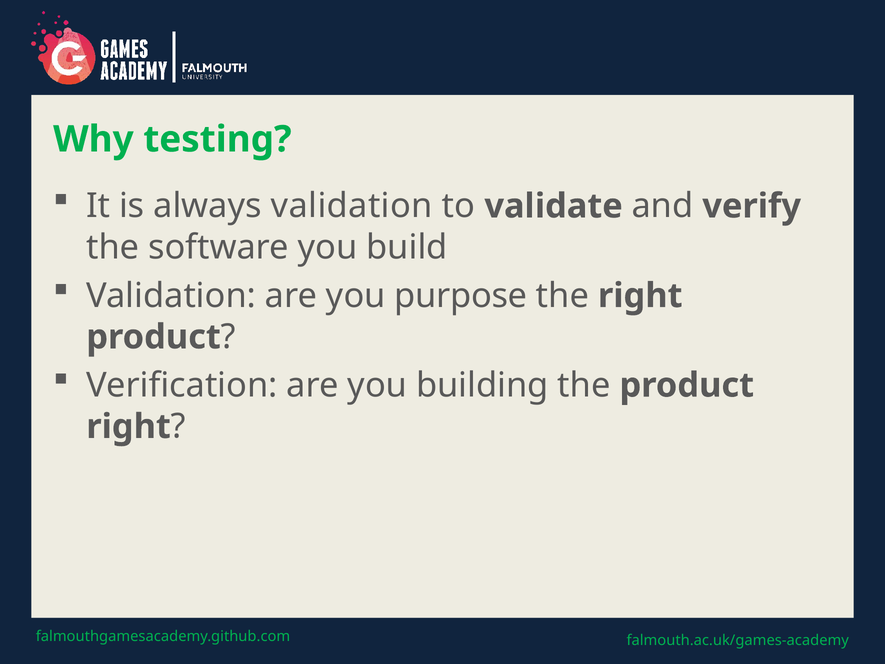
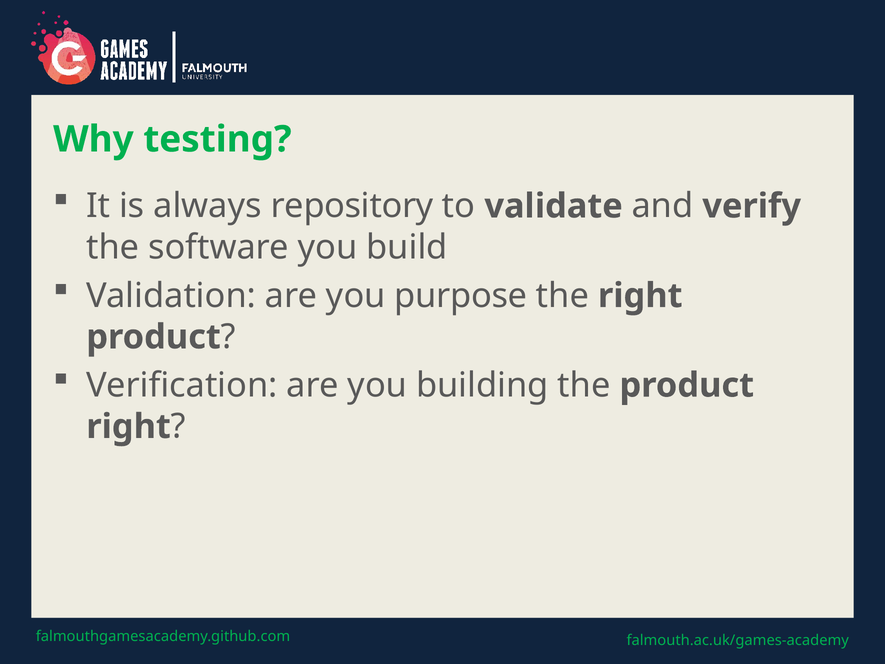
always validation: validation -> repository
